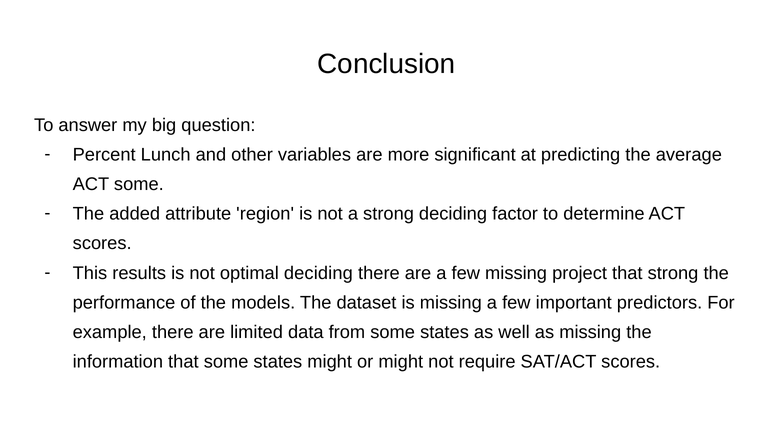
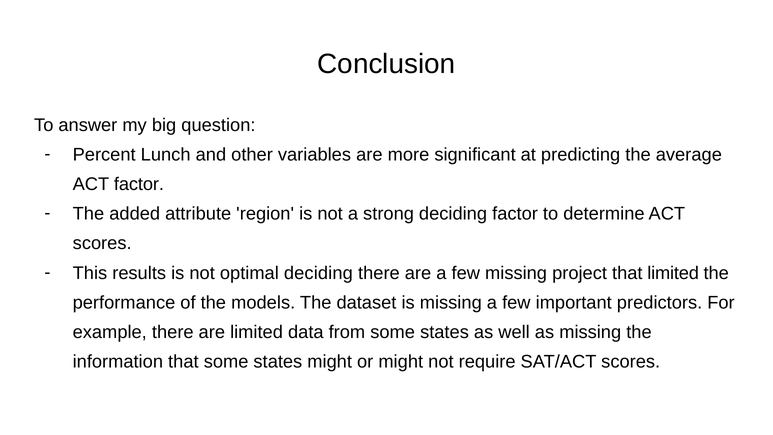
ACT some: some -> factor
that strong: strong -> limited
